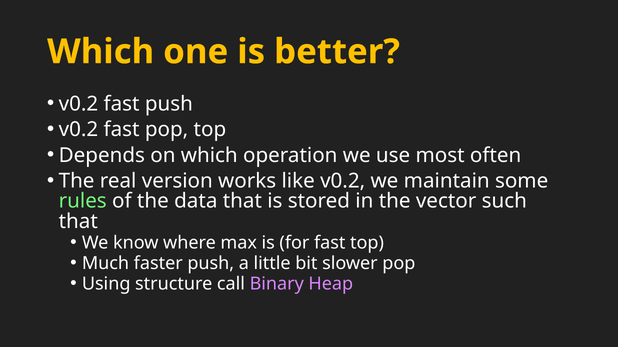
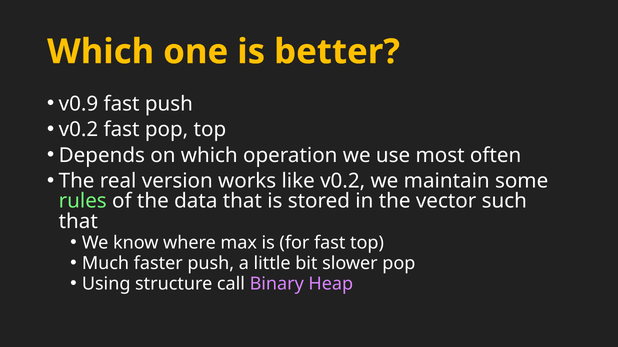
v0.2 at (78, 104): v0.2 -> v0.9
